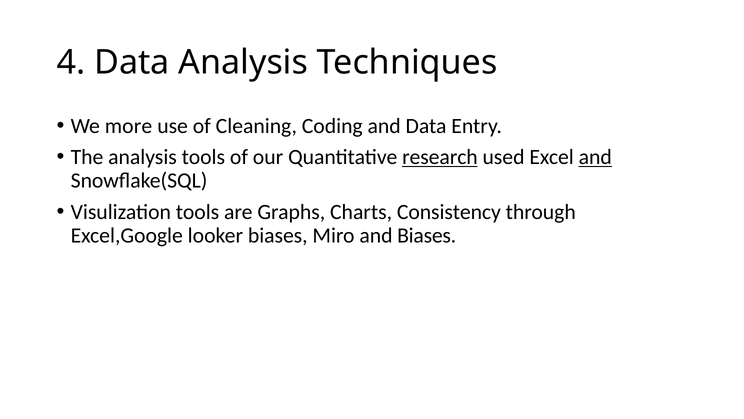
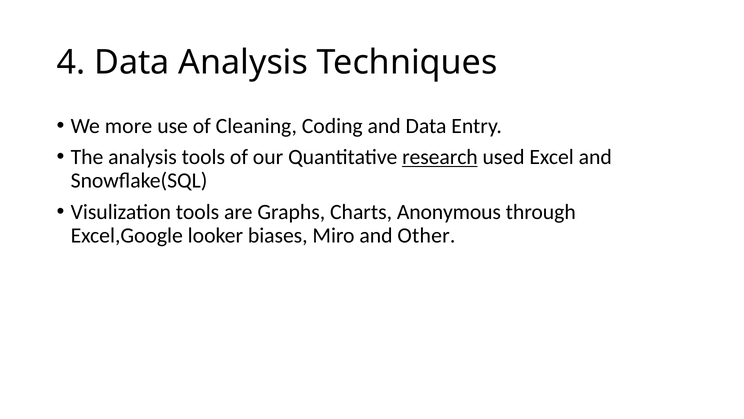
and at (595, 157) underline: present -> none
Consistency: Consistency -> Anonymous
and Biases: Biases -> Other
